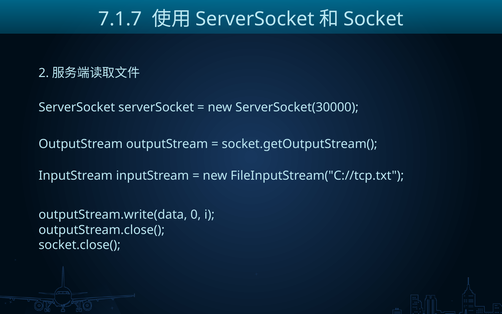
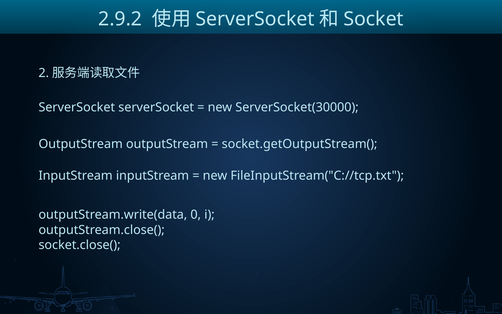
7.1.7: 7.1.7 -> 2.9.2
